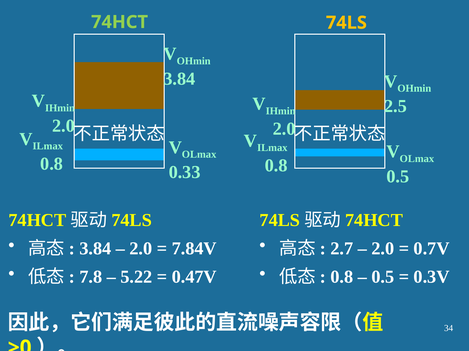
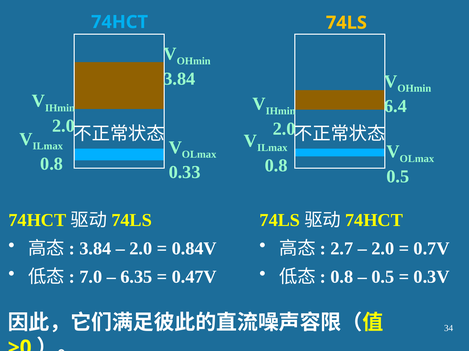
74HCT at (120, 22) colour: light green -> light blue
2.5: 2.5 -> 6.4
7.84V: 7.84V -> 0.84V
7.8: 7.8 -> 7.0
5.22: 5.22 -> 6.35
